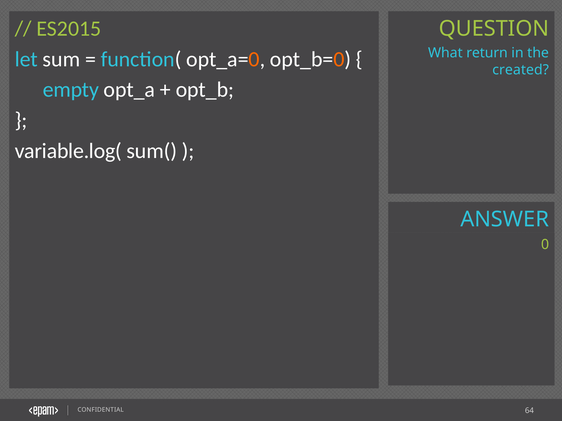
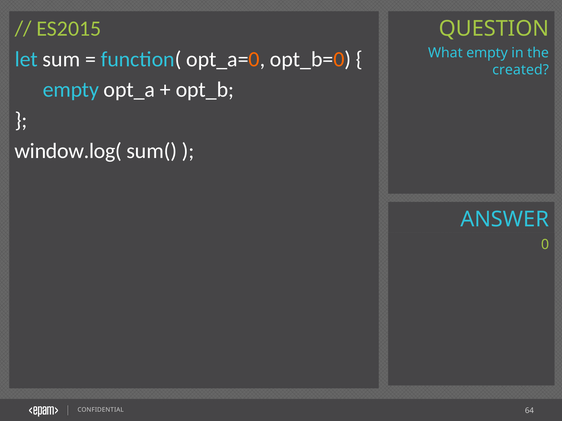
What return: return -> empty
variable.log(: variable.log( -> window.log(
